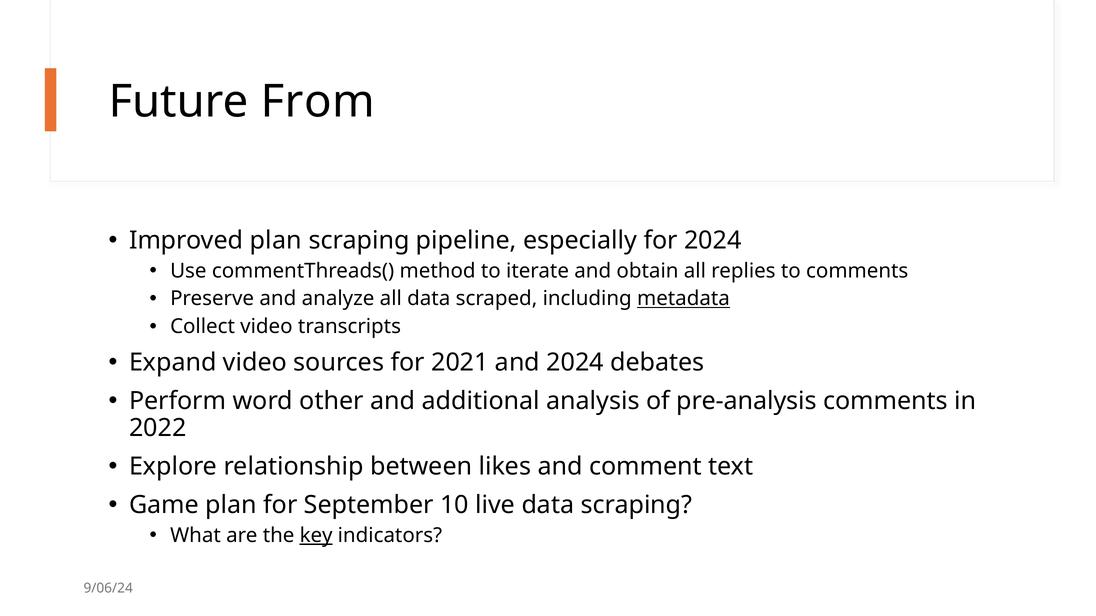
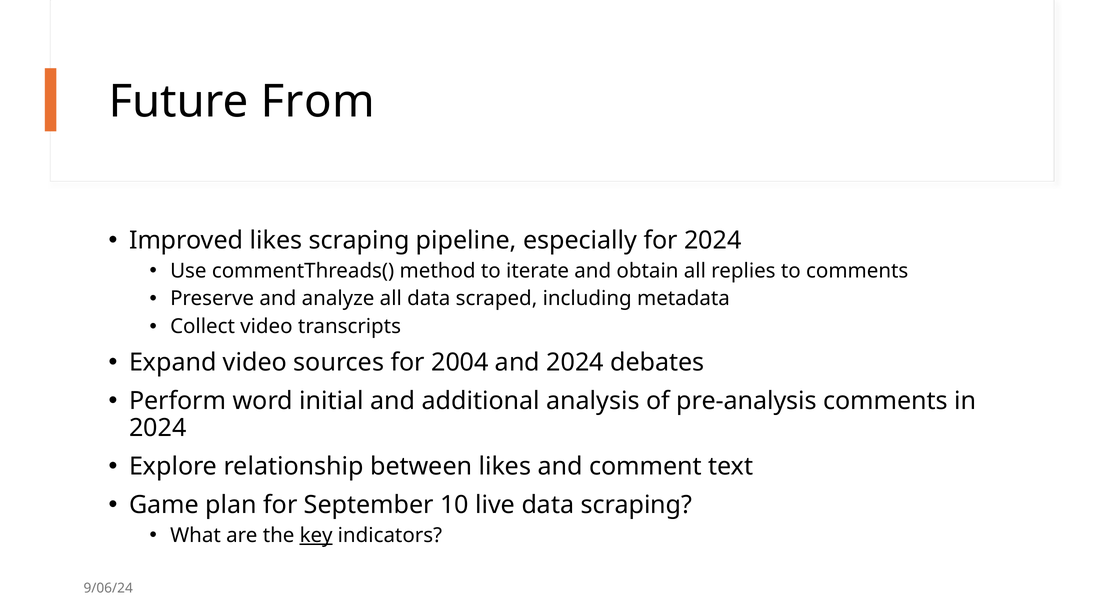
Improved plan: plan -> likes
metadata underline: present -> none
2021: 2021 -> 2004
other: other -> initial
2022 at (158, 428): 2022 -> 2024
